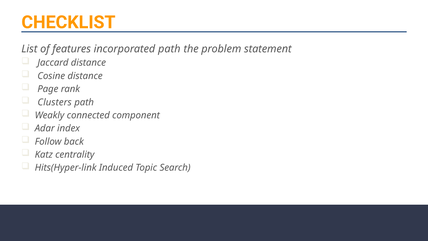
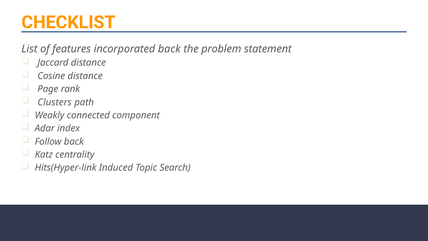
incorporated path: path -> back
